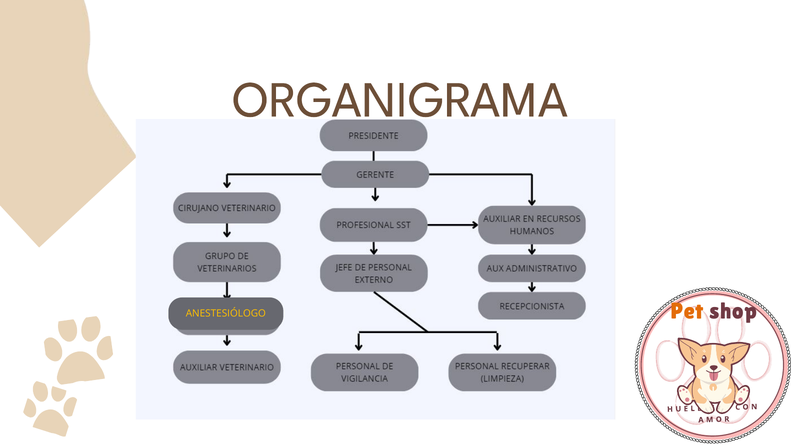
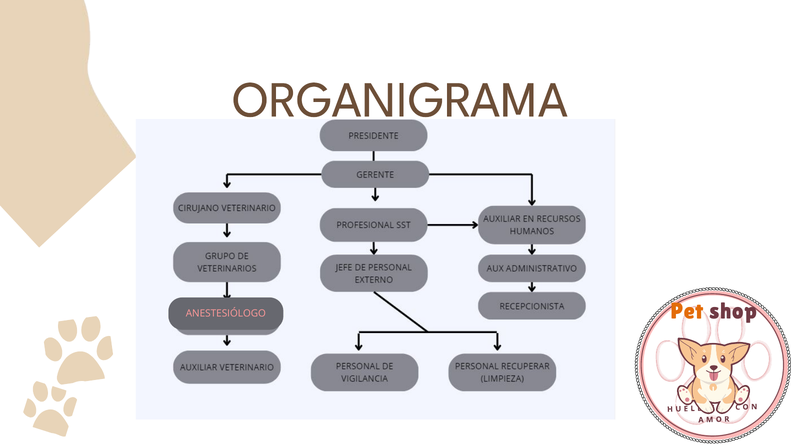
ANESTESIÓLOGO colour: yellow -> pink
